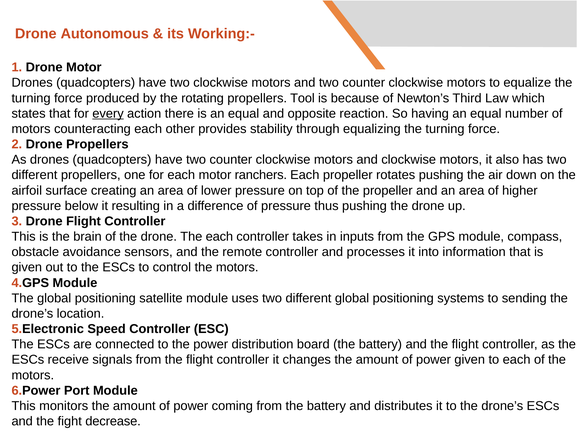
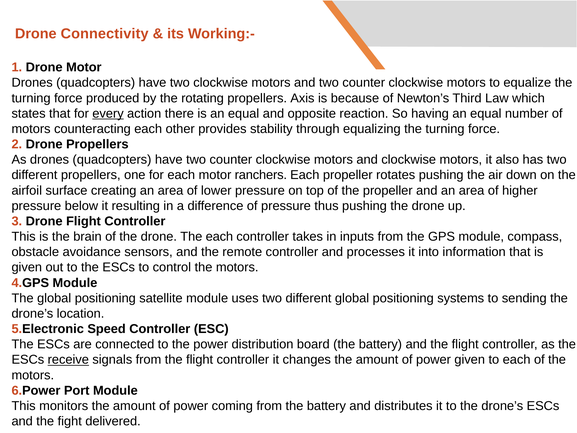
Autonomous: Autonomous -> Connectivity
Tool: Tool -> Axis
receive underline: none -> present
decrease: decrease -> delivered
